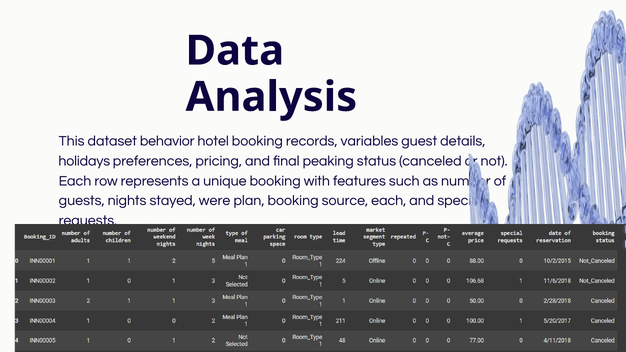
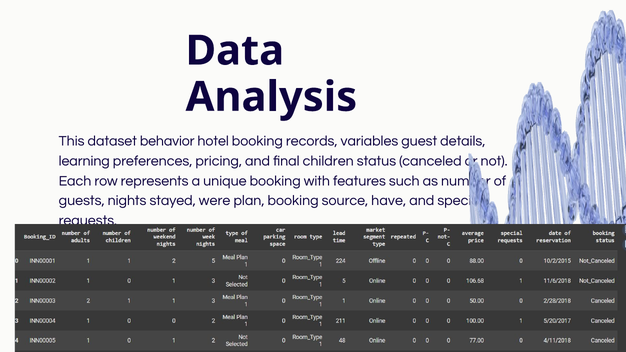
holidays: holidays -> learning
peaking: peaking -> children
source each: each -> have
